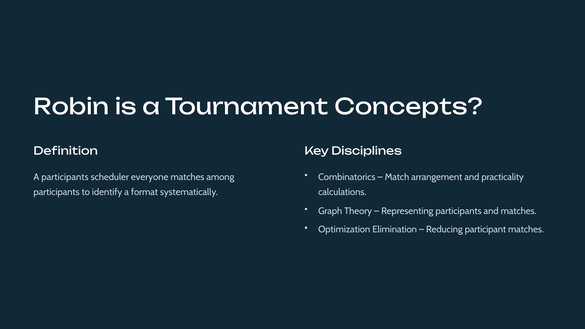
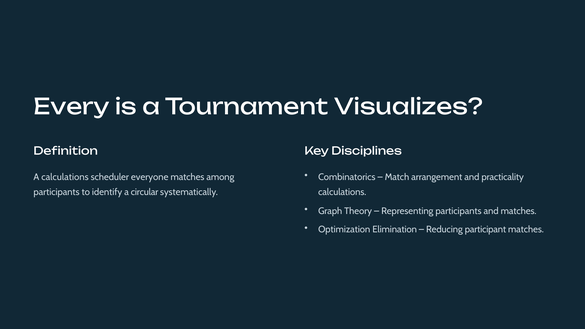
Robin: Robin -> Every
Concepts: Concepts -> Visualizes
A participants: participants -> calculations
format: format -> circular
